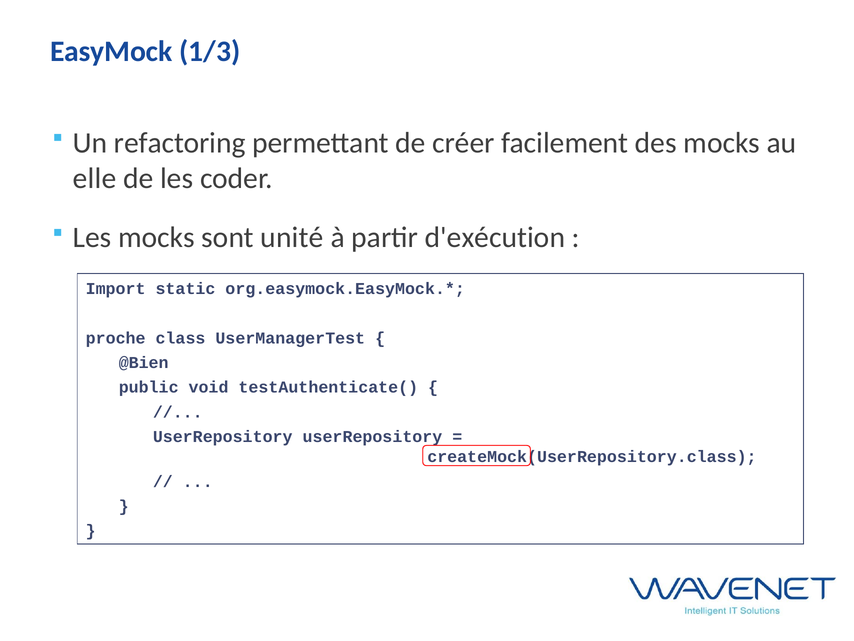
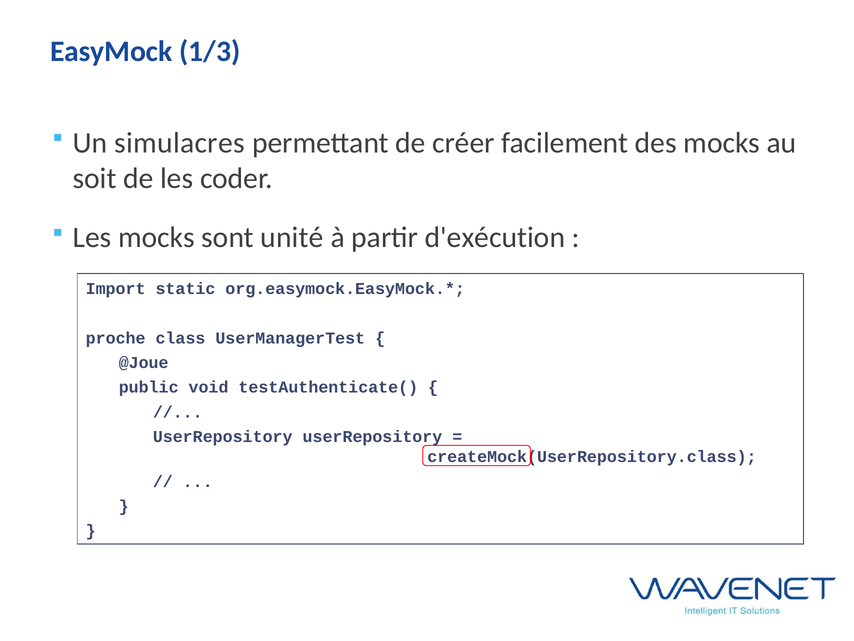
refactoring: refactoring -> simulacres
elle: elle -> soit
@Bien: @Bien -> @Joue
